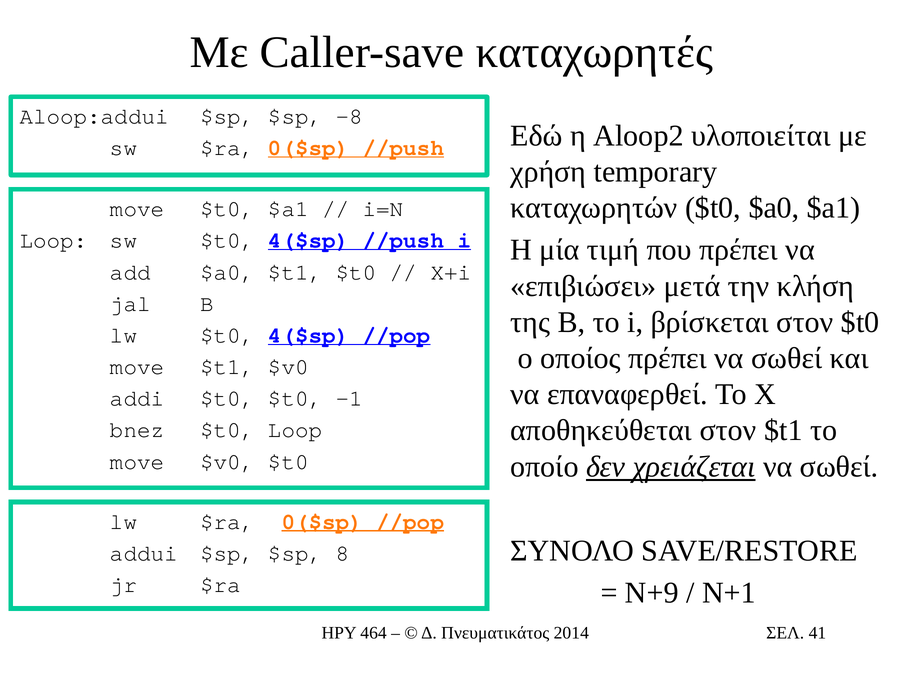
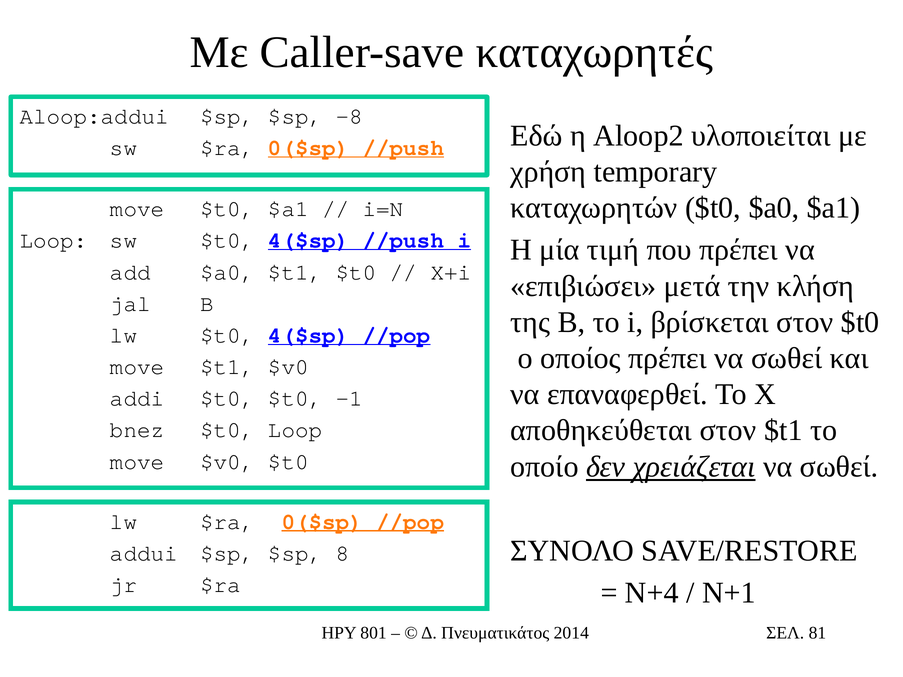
N+9: N+9 -> N+4
464: 464 -> 801
41: 41 -> 81
